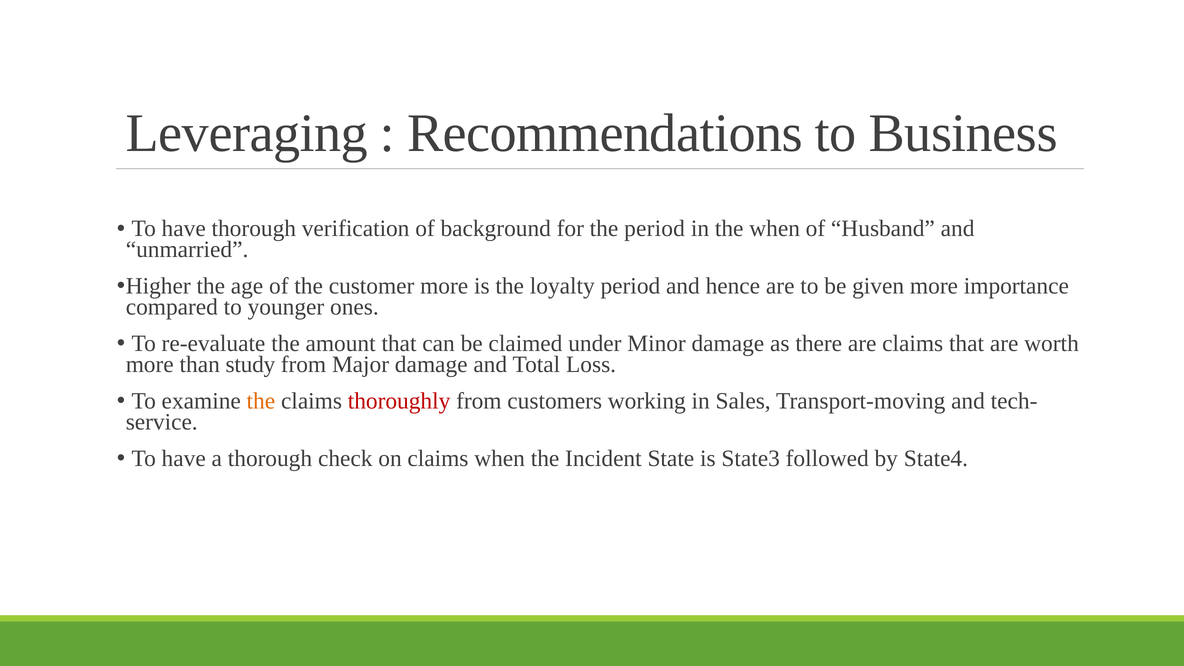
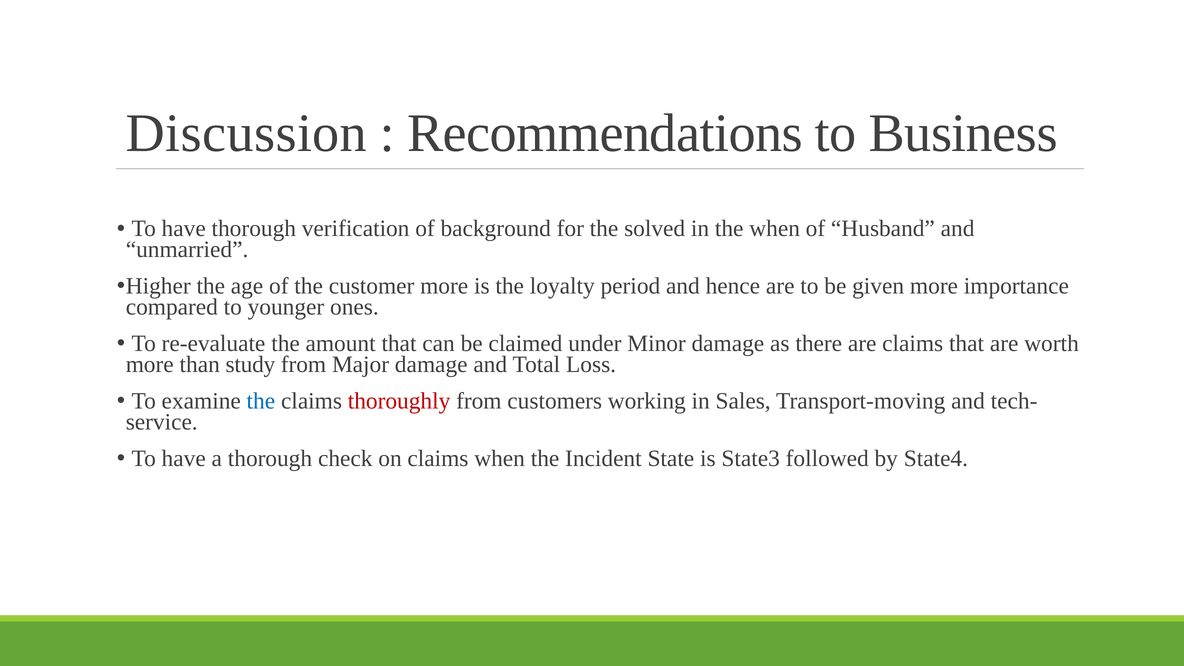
Leveraging: Leveraging -> Discussion
the period: period -> solved
the at (261, 401) colour: orange -> blue
